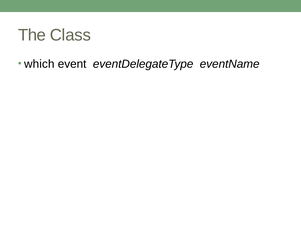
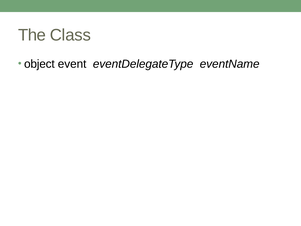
which: which -> object
